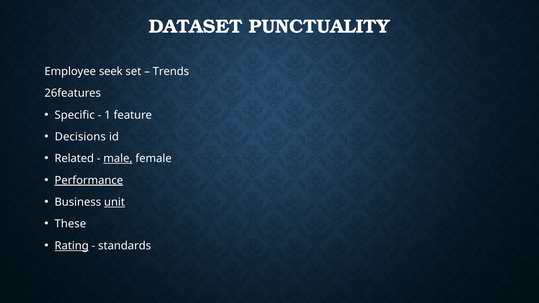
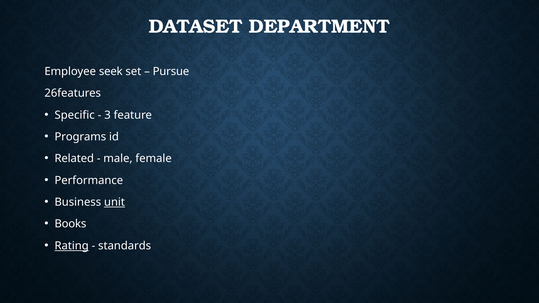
PUNCTUALITY: PUNCTUALITY -> DEPARTMENT
Trends: Trends -> Pursue
1: 1 -> 3
Decisions: Decisions -> Programs
male underline: present -> none
Performance underline: present -> none
These: These -> Books
